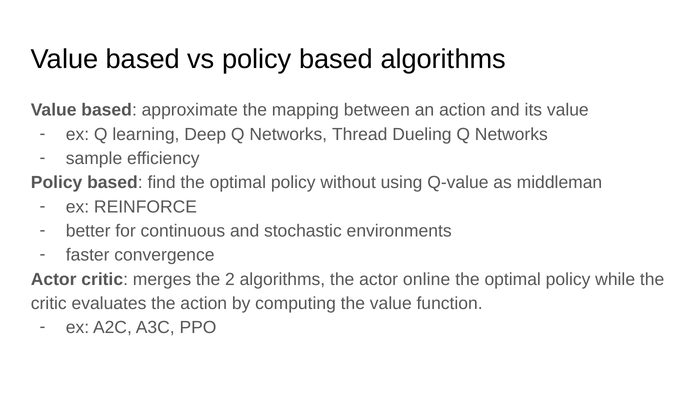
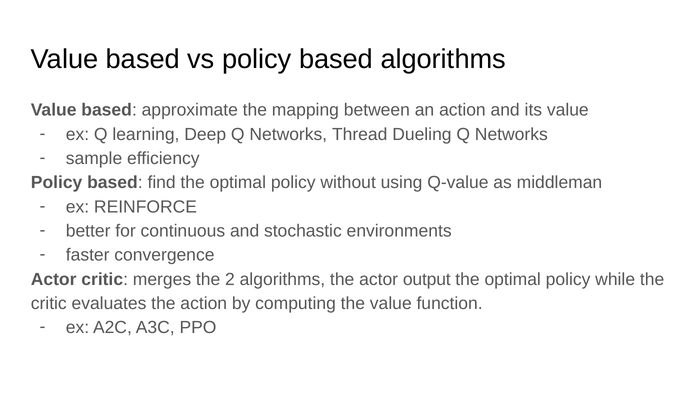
online: online -> output
